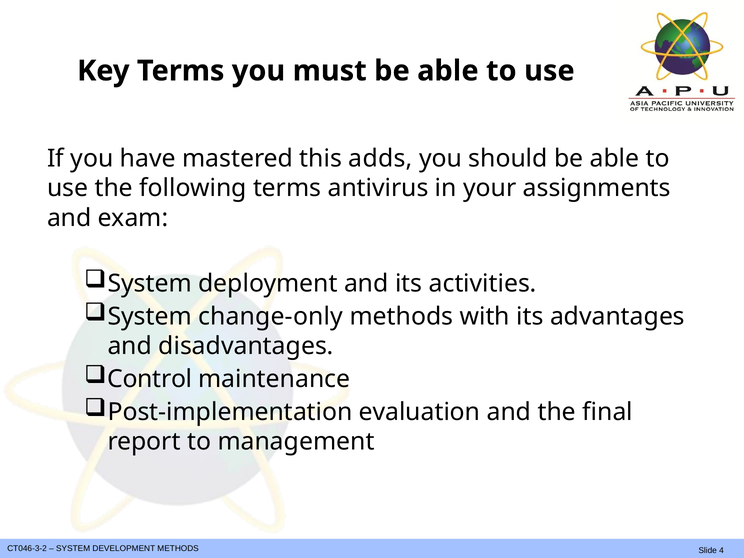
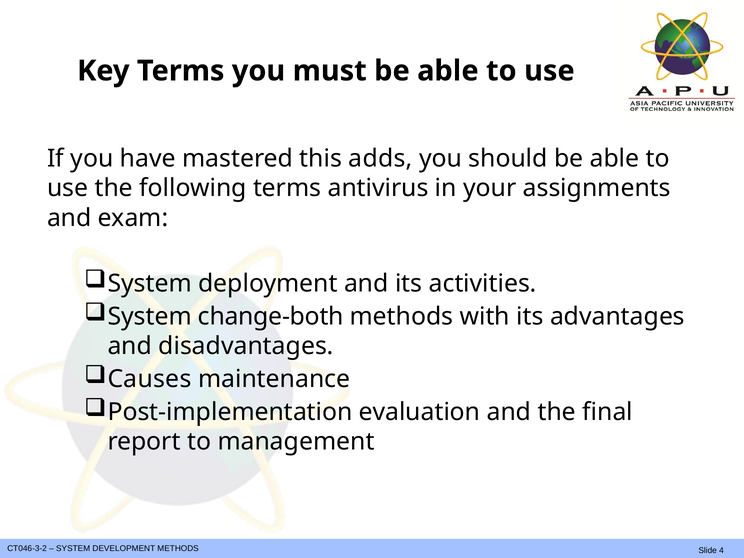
change-only: change-only -> change-both
Control: Control -> Causes
